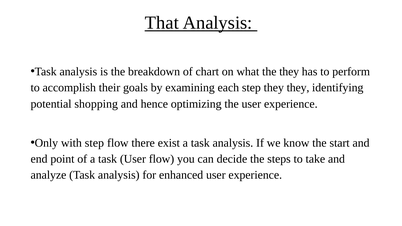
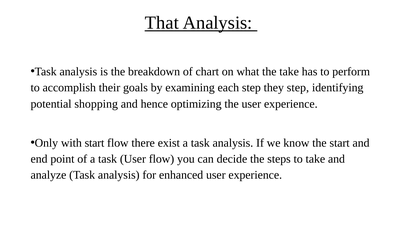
the they: they -> take
they they: they -> step
with step: step -> start
